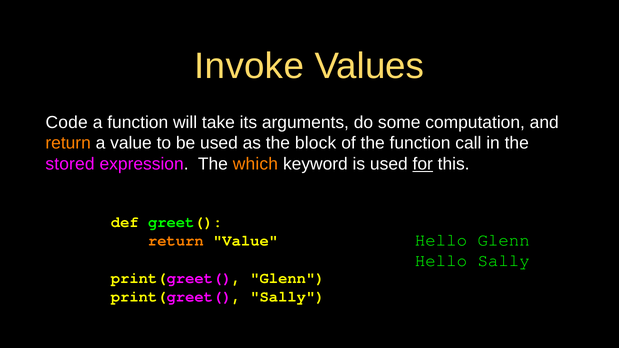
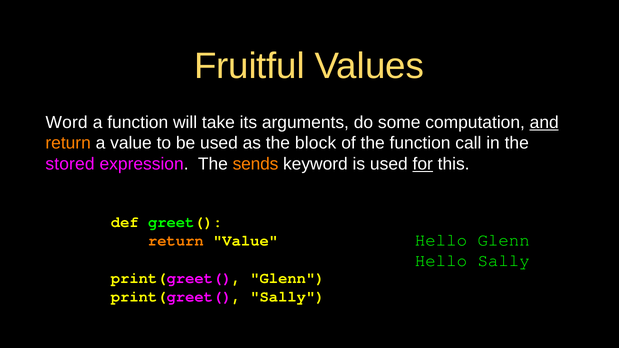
Invoke: Invoke -> Fruitful
Code: Code -> Word
and underline: none -> present
which: which -> sends
